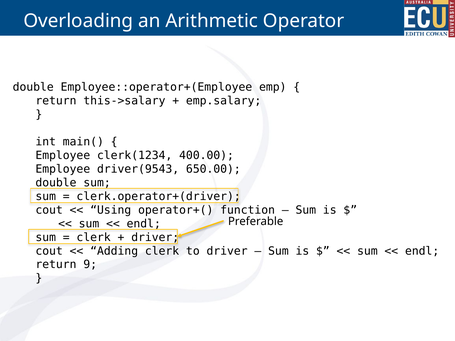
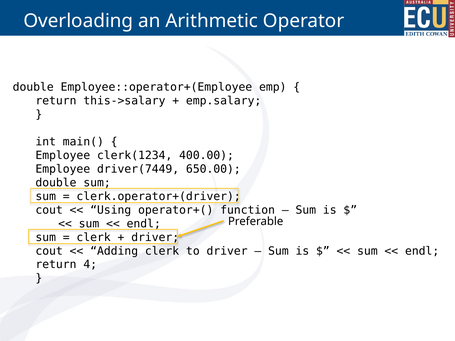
driver(9543: driver(9543 -> driver(7449
9: 9 -> 4
